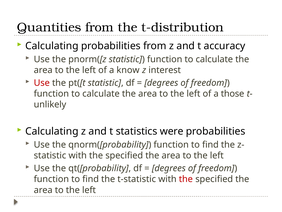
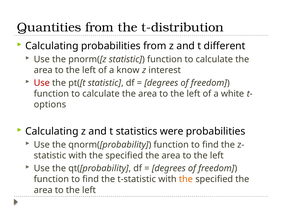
accuracy: accuracy -> different
those: those -> white
unlikely: unlikely -> options
the at (186, 179) colour: red -> orange
